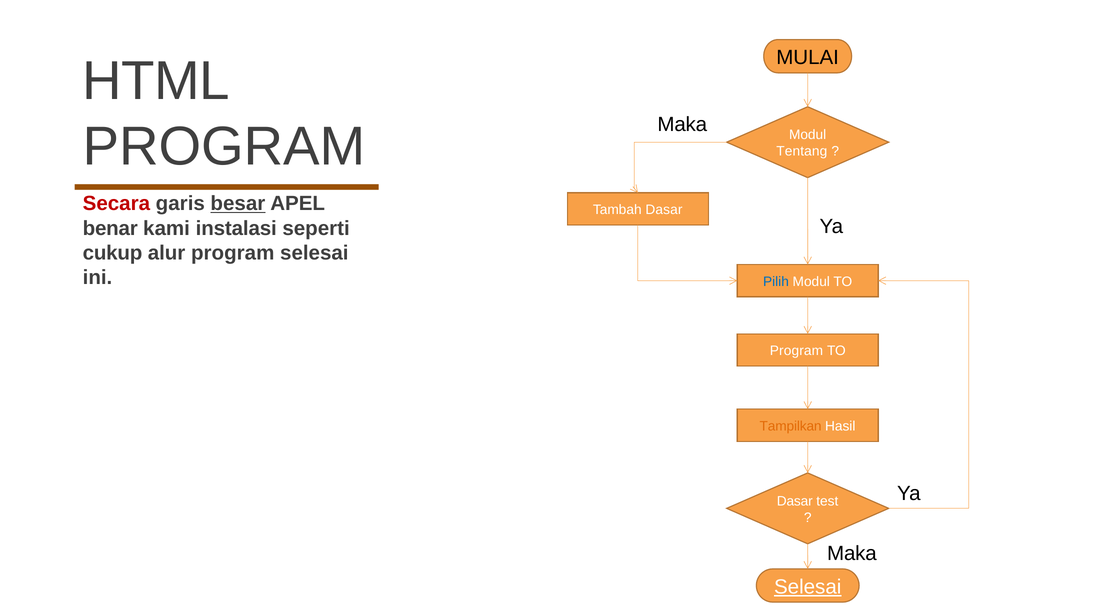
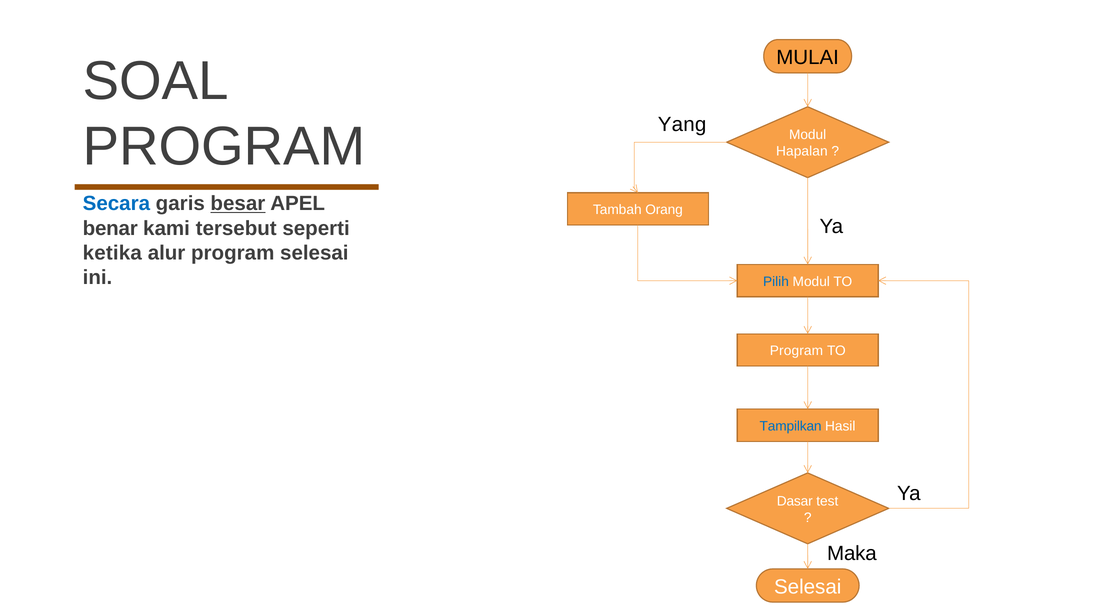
HTML: HTML -> SOAL
Maka at (682, 125): Maka -> Yang
Tentang: Tentang -> Hapalan
Secara colour: red -> blue
Tambah Dasar: Dasar -> Orang
instalasi: instalasi -> tersebut
cukup: cukup -> ketika
Tampilkan colour: orange -> blue
Selesai at (808, 587) underline: present -> none
